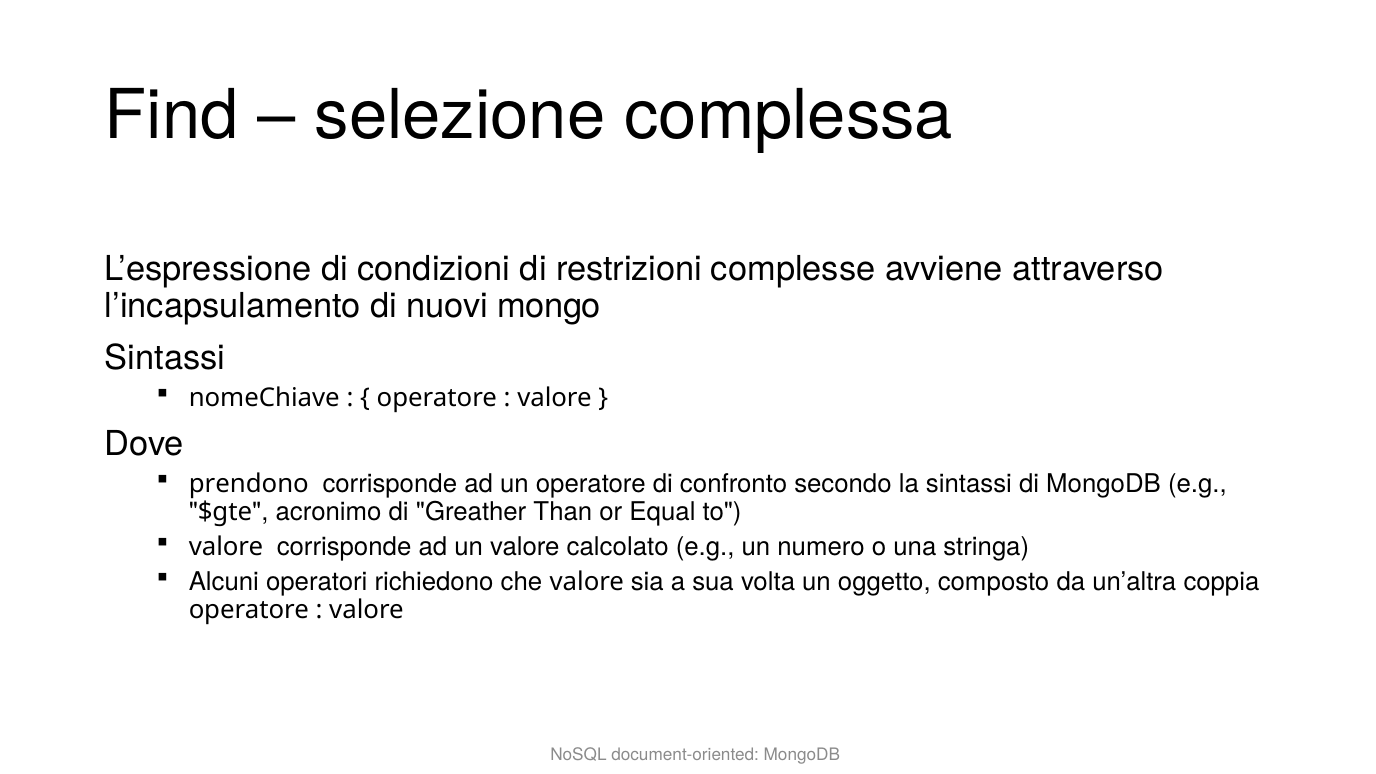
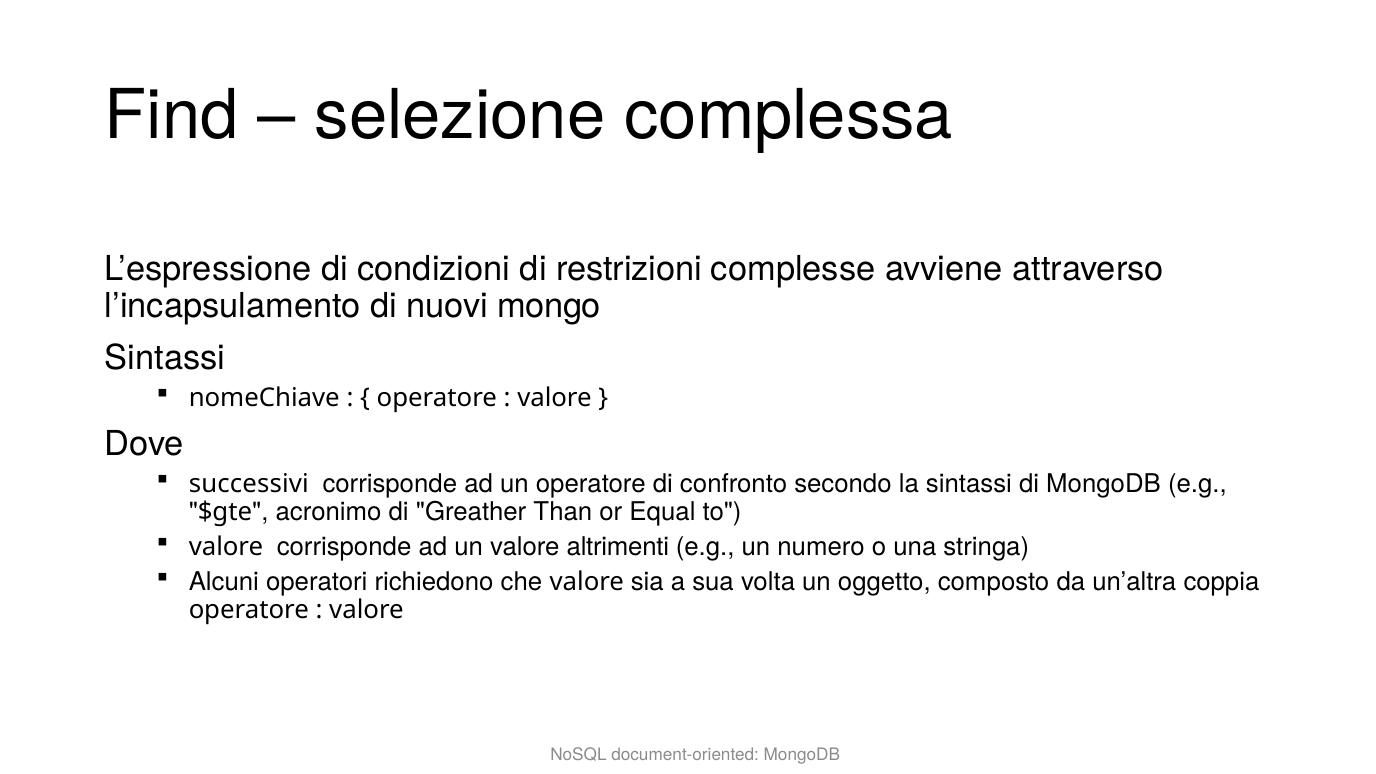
prendono: prendono -> successivi
calcolato: calcolato -> altrimenti
